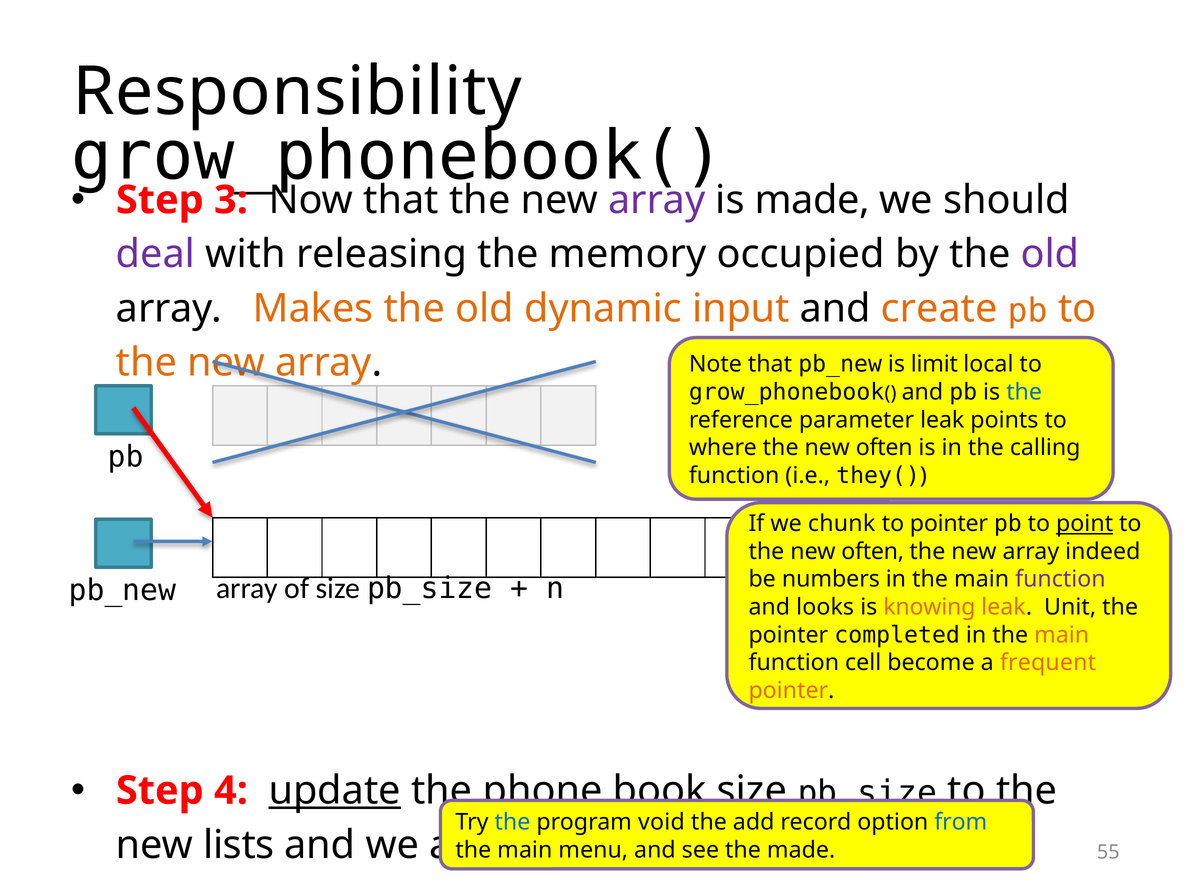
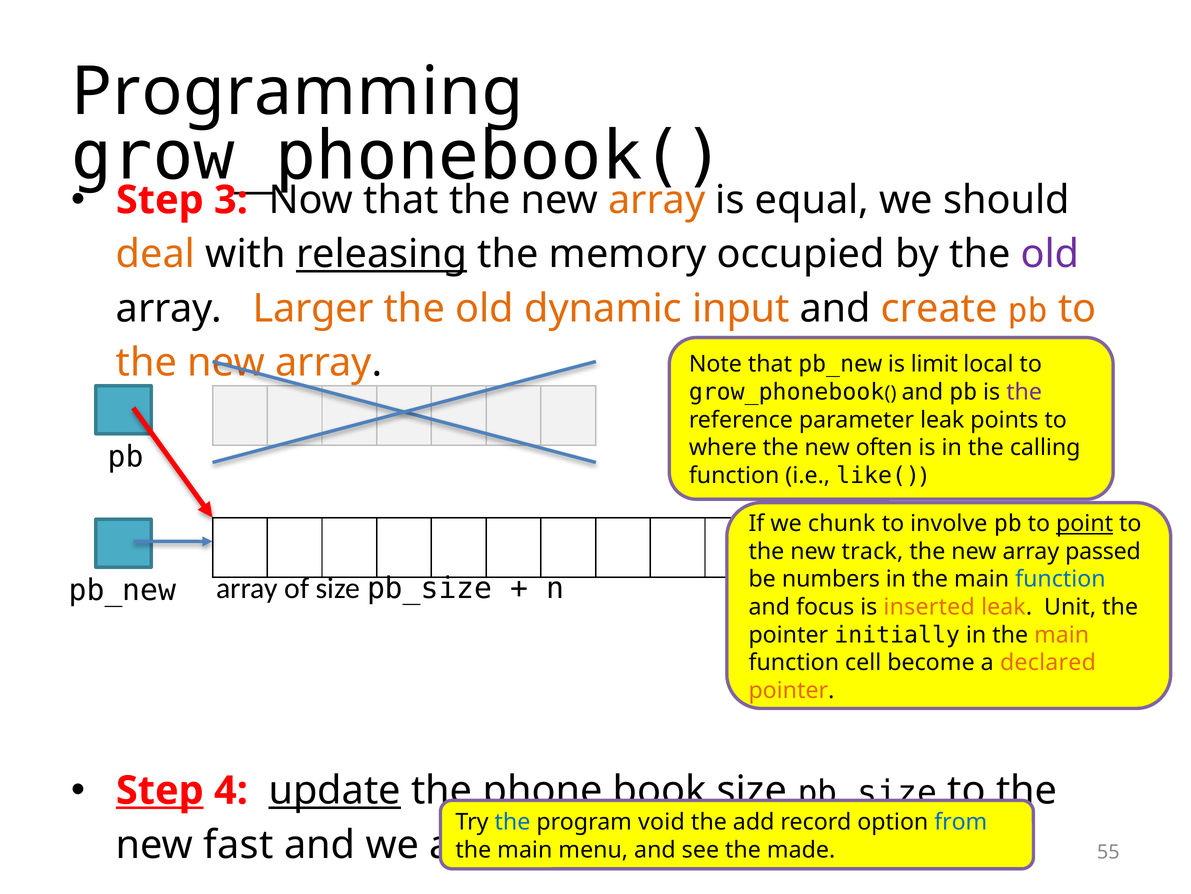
Responsibility: Responsibility -> Programming
array at (657, 200) colour: purple -> orange
is made: made -> equal
deal colour: purple -> orange
releasing underline: none -> present
Makes: Makes -> Larger
the at (1024, 392) colour: blue -> purple
they(: they( -> like(
to pointer: pointer -> involve
often at (873, 551): often -> track
indeed: indeed -> passed
function at (1060, 579) colour: purple -> blue
looks: looks -> focus
knowing: knowing -> inserted
completed: completed -> initially
frequent: frequent -> declared
Step at (160, 790) underline: none -> present
lists: lists -> fast
